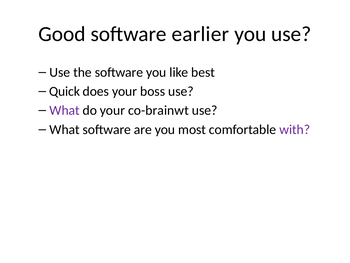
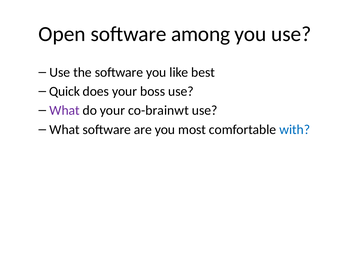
Good: Good -> Open
earlier: earlier -> among
with colour: purple -> blue
